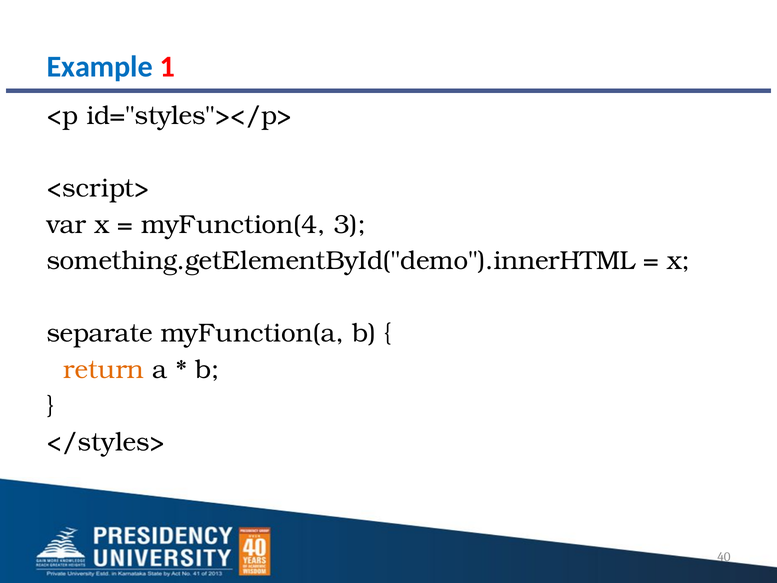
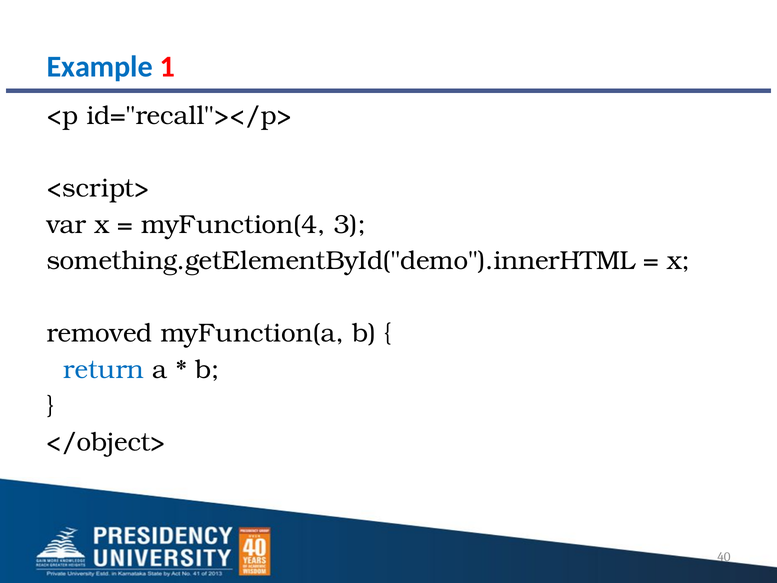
id="styles"></p>: id="styles"></p> -> id="recall"></p>
separate: separate -> removed
return colour: orange -> blue
</styles>: </styles> -> </object>
